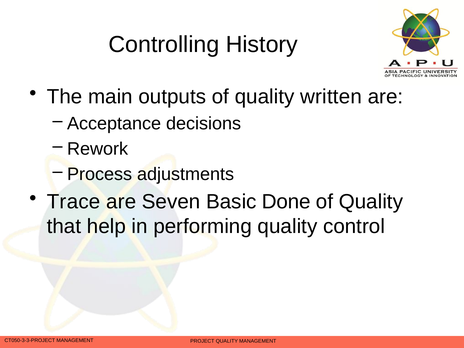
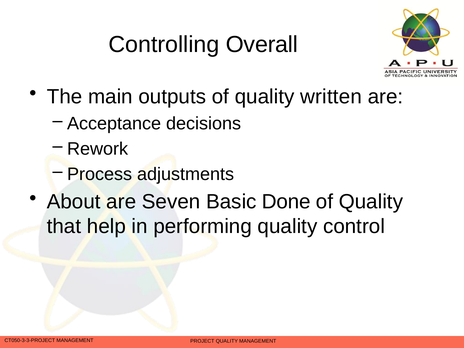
History: History -> Overall
Trace: Trace -> About
